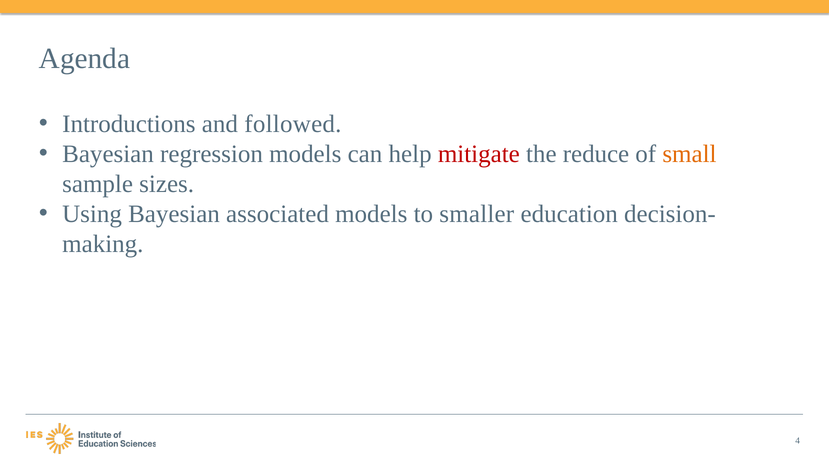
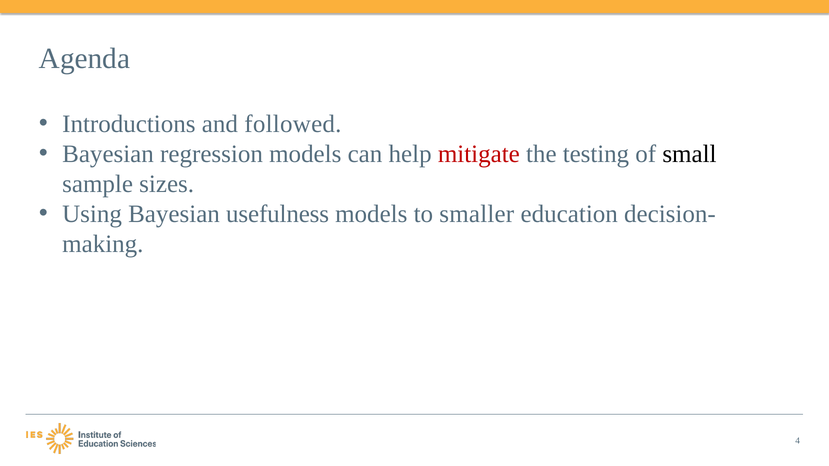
reduce: reduce -> testing
small colour: orange -> black
associated: associated -> usefulness
